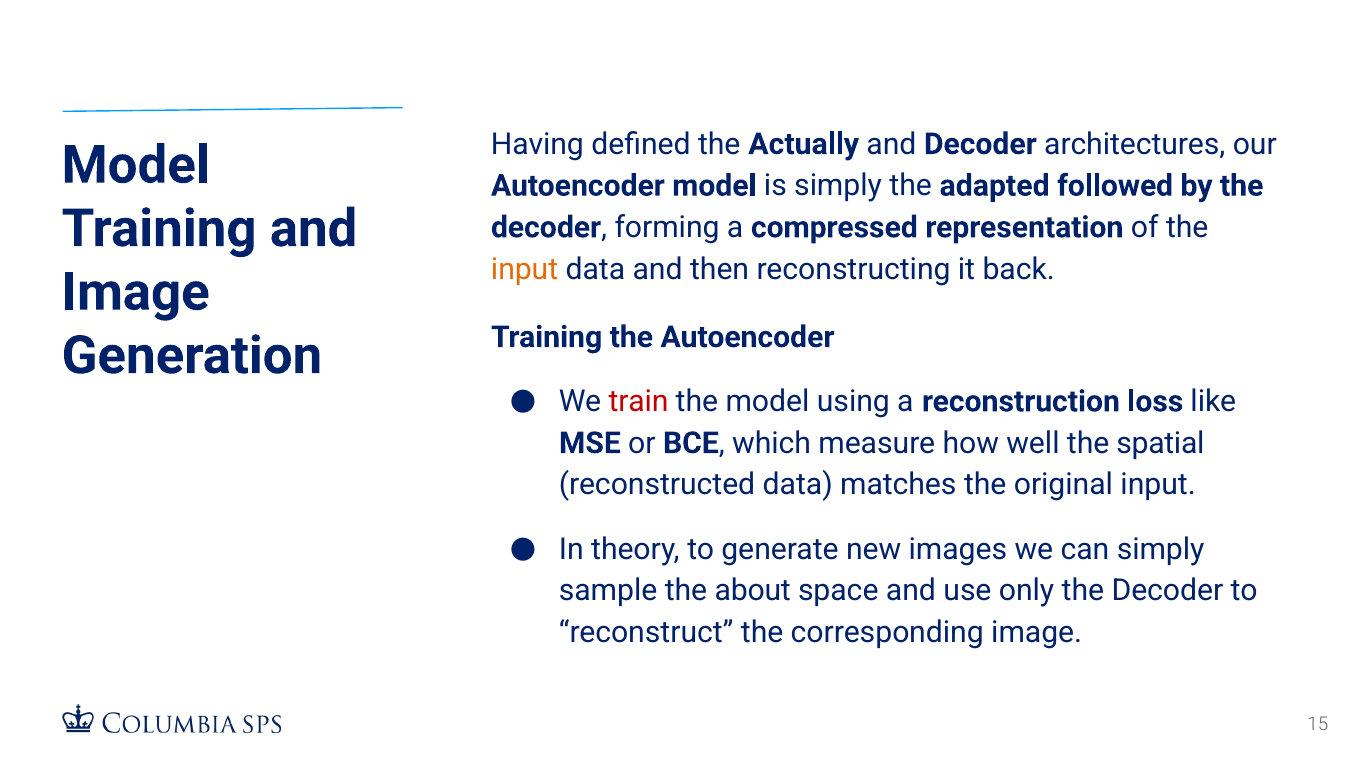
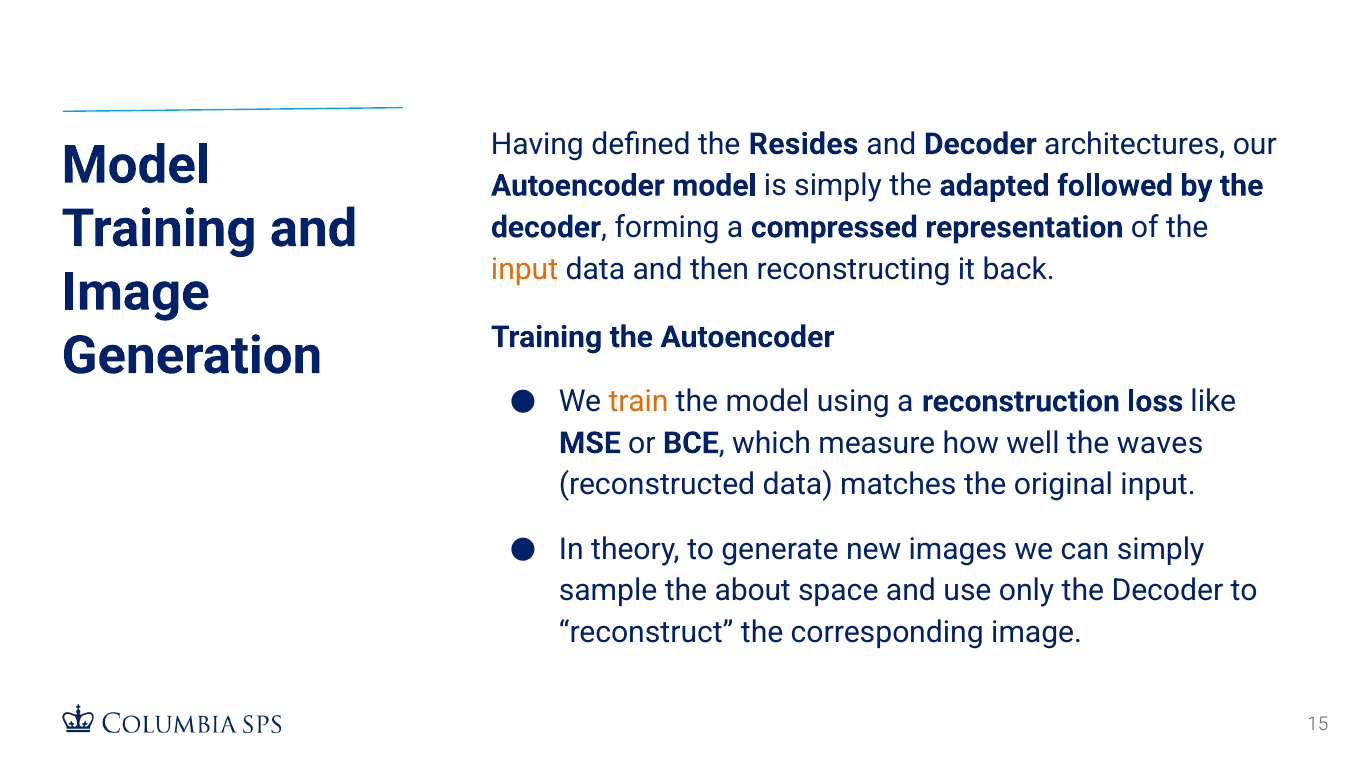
Actually: Actually -> Resides
train colour: red -> orange
spatial: spatial -> waves
